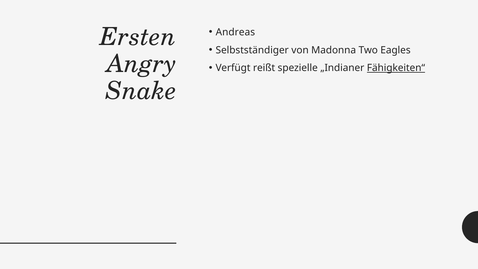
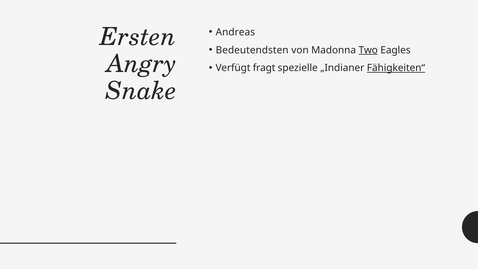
Selbstständiger: Selbstständiger -> Bedeutendsten
Two underline: none -> present
reißt: reißt -> fragt
